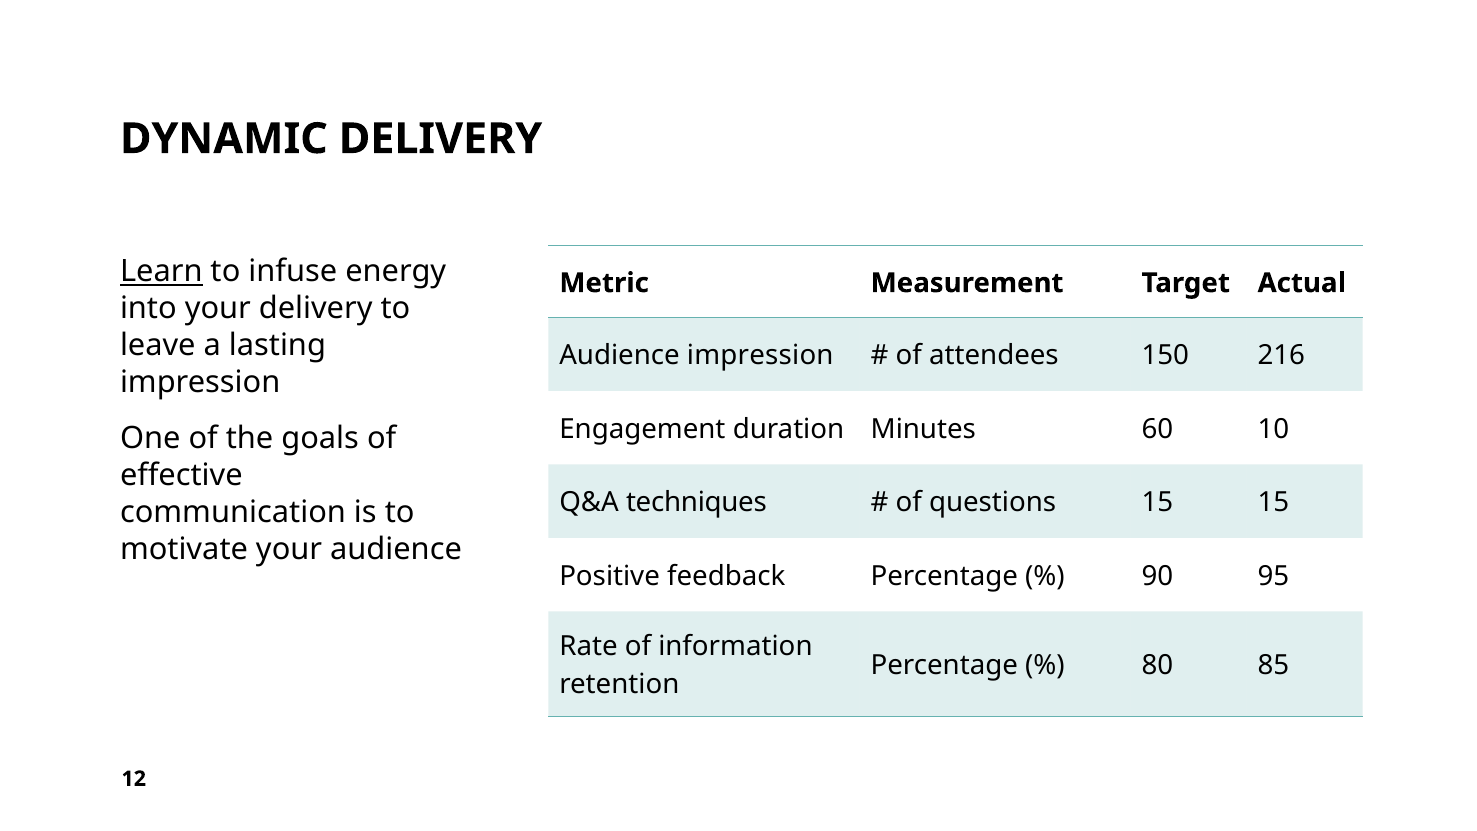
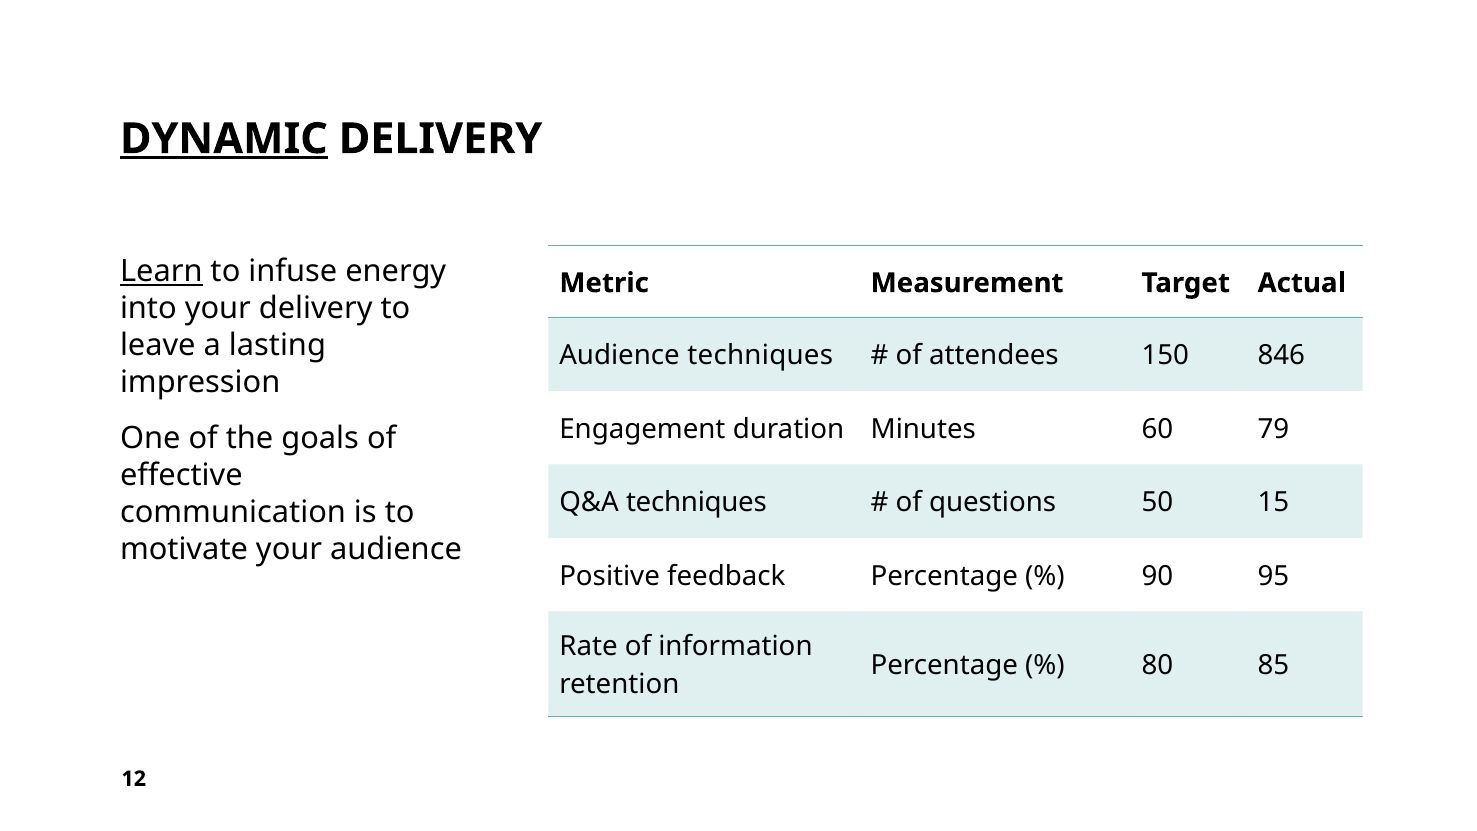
DYNAMIC underline: none -> present
Audience impression: impression -> techniques
216: 216 -> 846
10: 10 -> 79
questions 15: 15 -> 50
